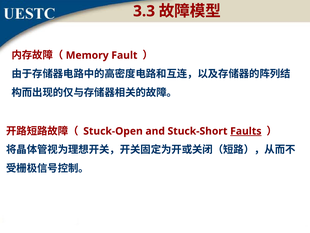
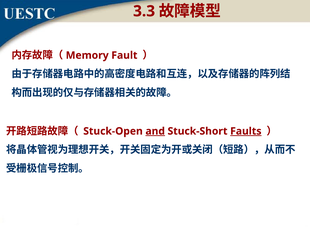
and underline: none -> present
